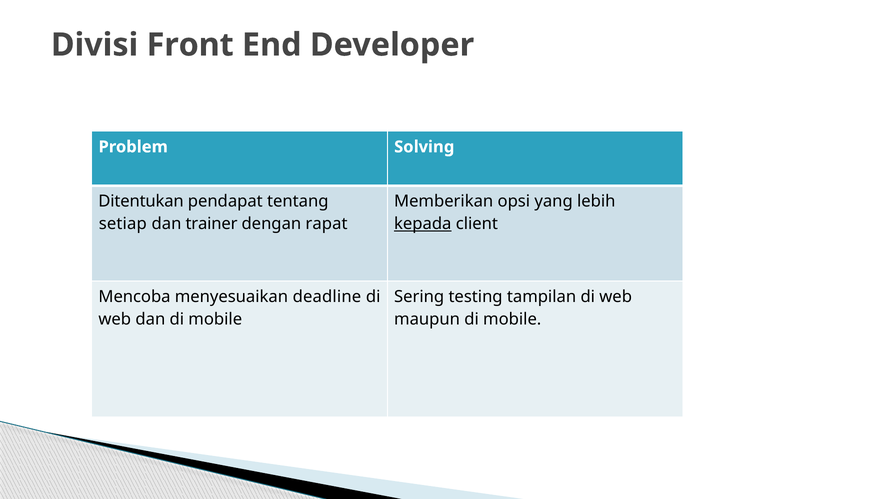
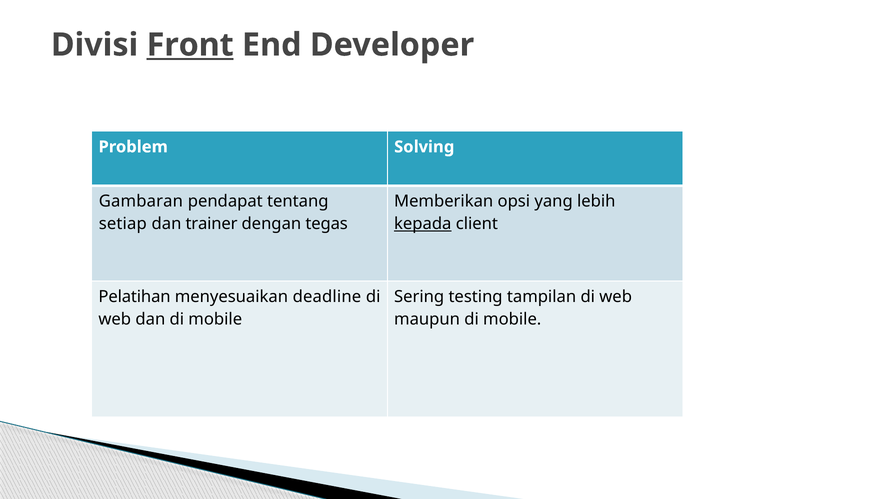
Front underline: none -> present
Ditentukan: Ditentukan -> Gambaran
rapat: rapat -> tegas
Mencoba: Mencoba -> Pelatihan
